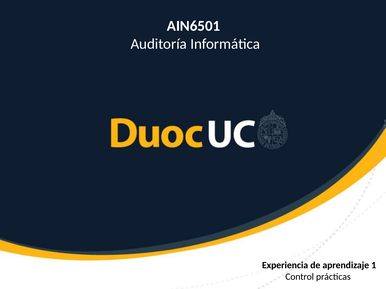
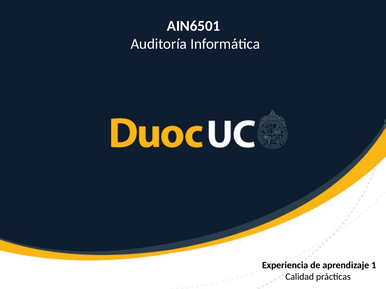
Control: Control -> Calidad
